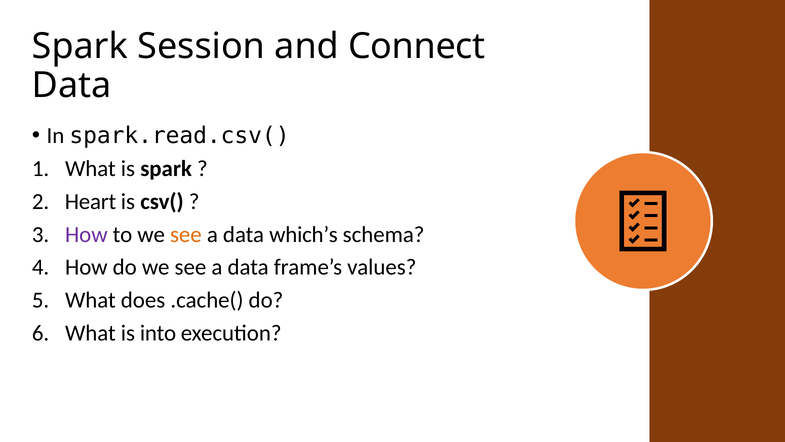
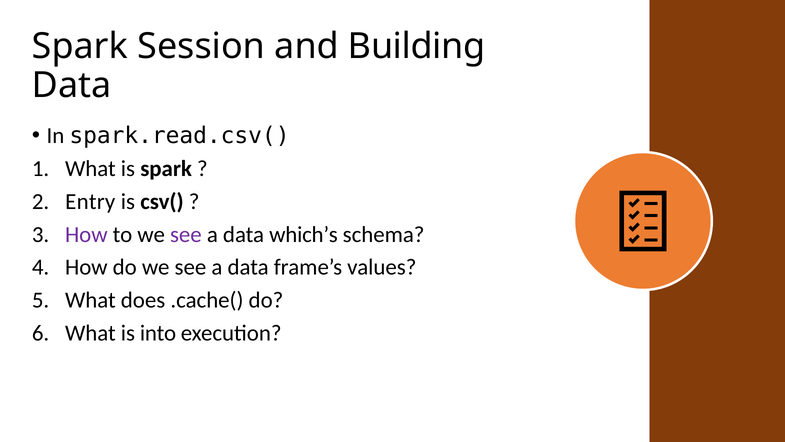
Connect: Connect -> Building
Heart: Heart -> Entry
see at (186, 234) colour: orange -> purple
